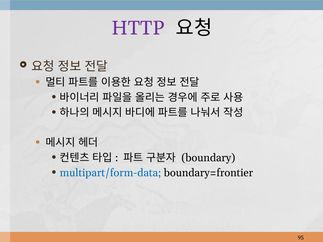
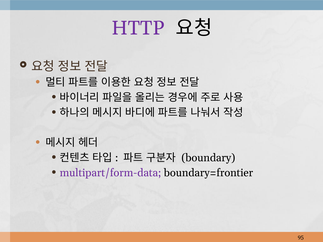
multipart/form-data colour: blue -> purple
